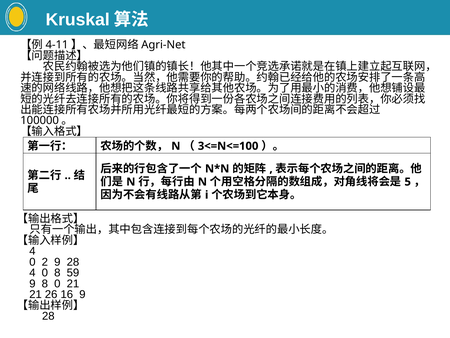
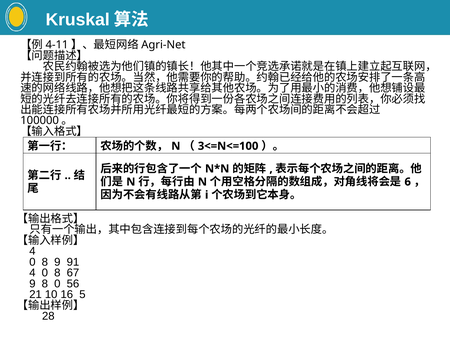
5: 5 -> 6
2 at (45, 262): 2 -> 8
9 28: 28 -> 91
59: 59 -> 67
0 21: 21 -> 56
26: 26 -> 10
16 9: 9 -> 5
